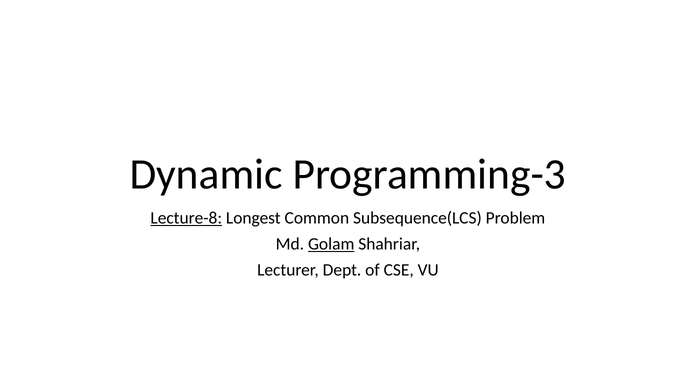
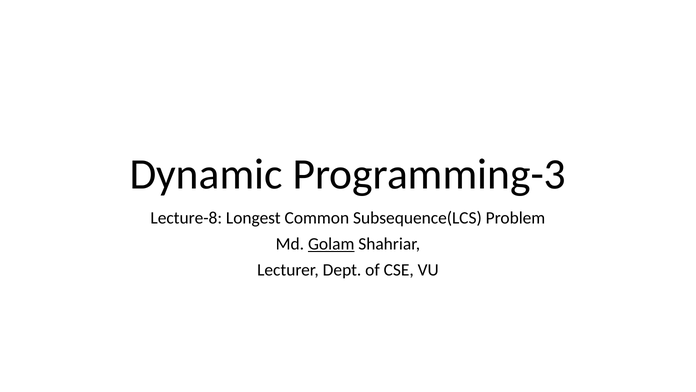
Lecture-8 underline: present -> none
